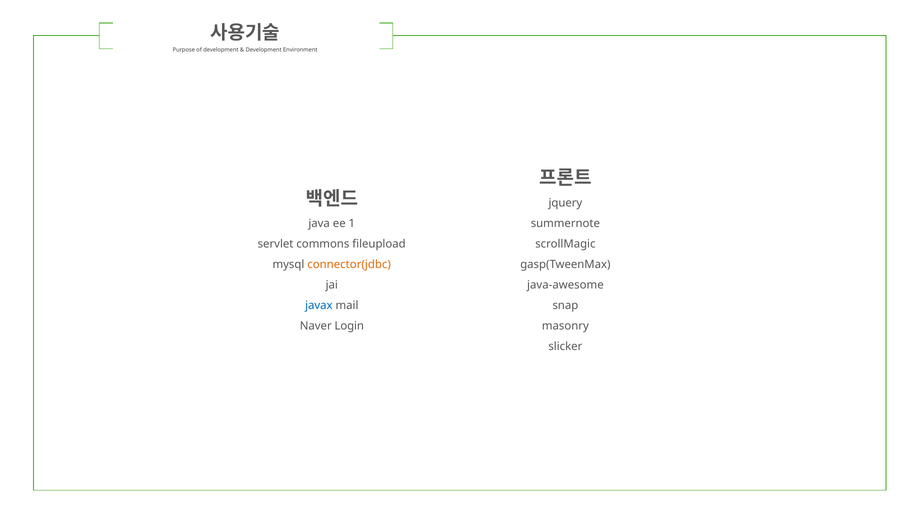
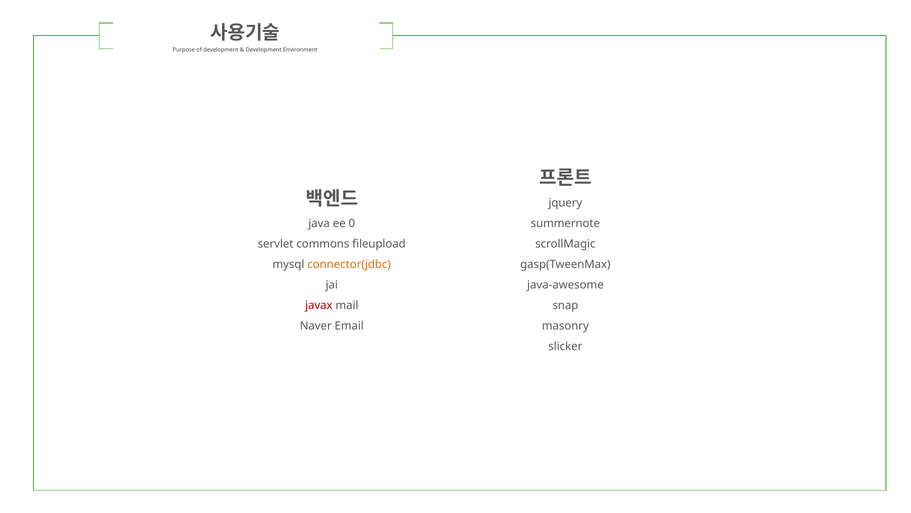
1: 1 -> 0
javax colour: blue -> red
Login: Login -> Email
